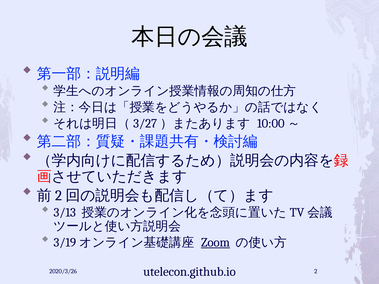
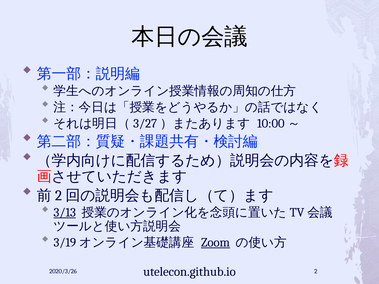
3/13 underline: none -> present
